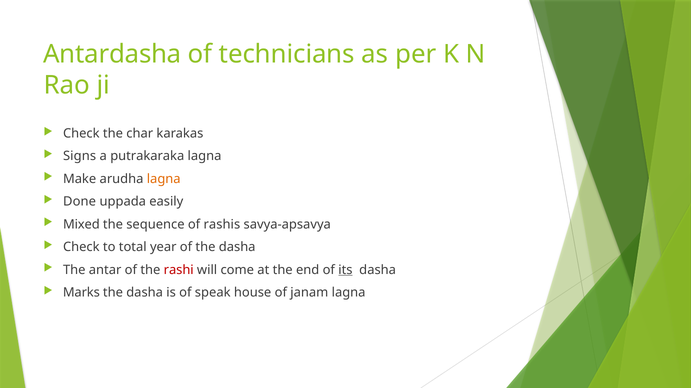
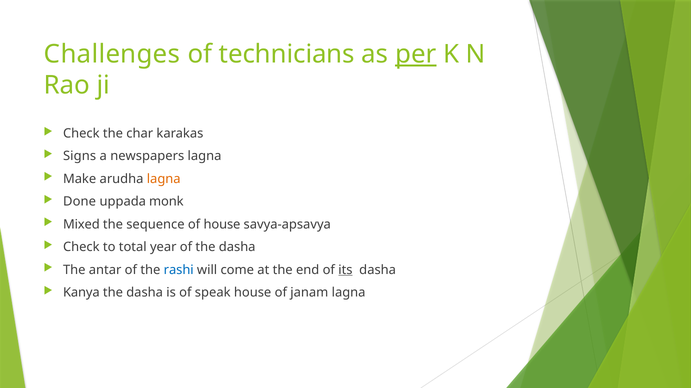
Antardasha: Antardasha -> Challenges
per underline: none -> present
putrakaraka: putrakaraka -> newspapers
easily: easily -> monk
of rashis: rashis -> house
rashi colour: red -> blue
Marks: Marks -> Kanya
